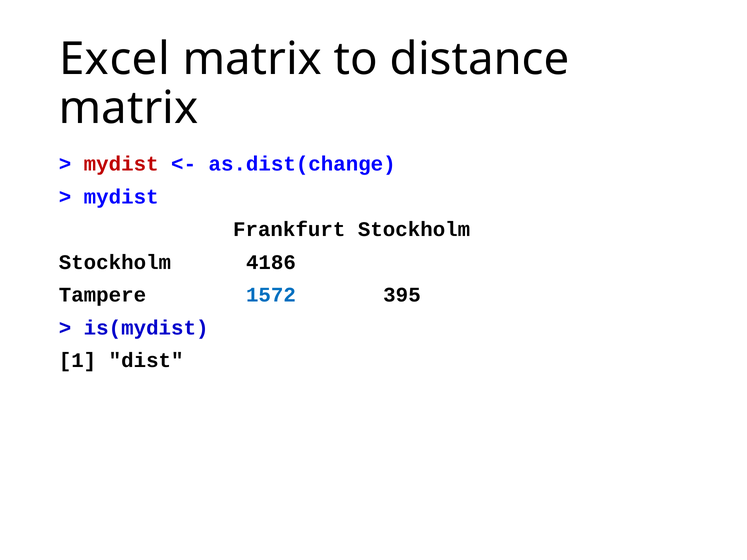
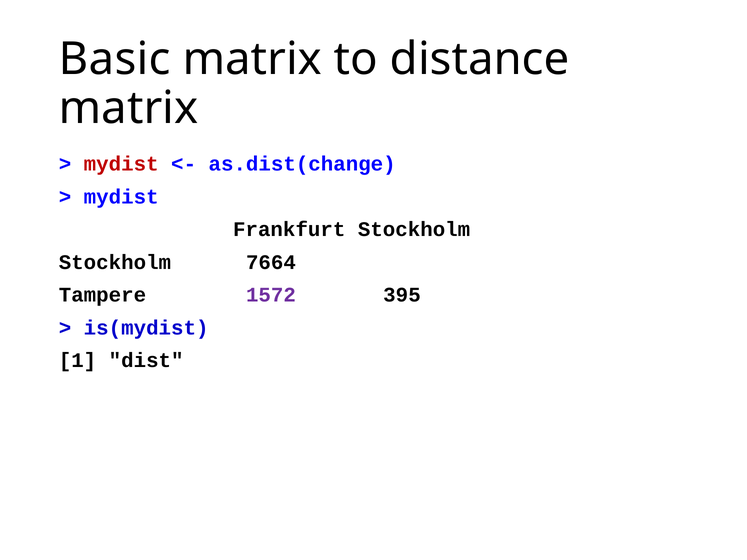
Excel: Excel -> Basic
4186: 4186 -> 7664
1572 colour: blue -> purple
